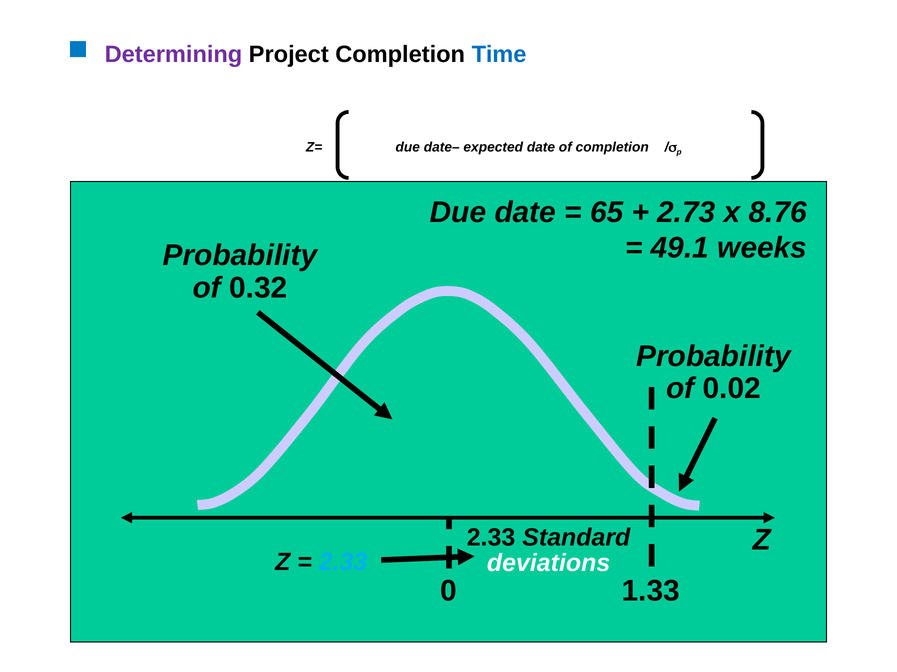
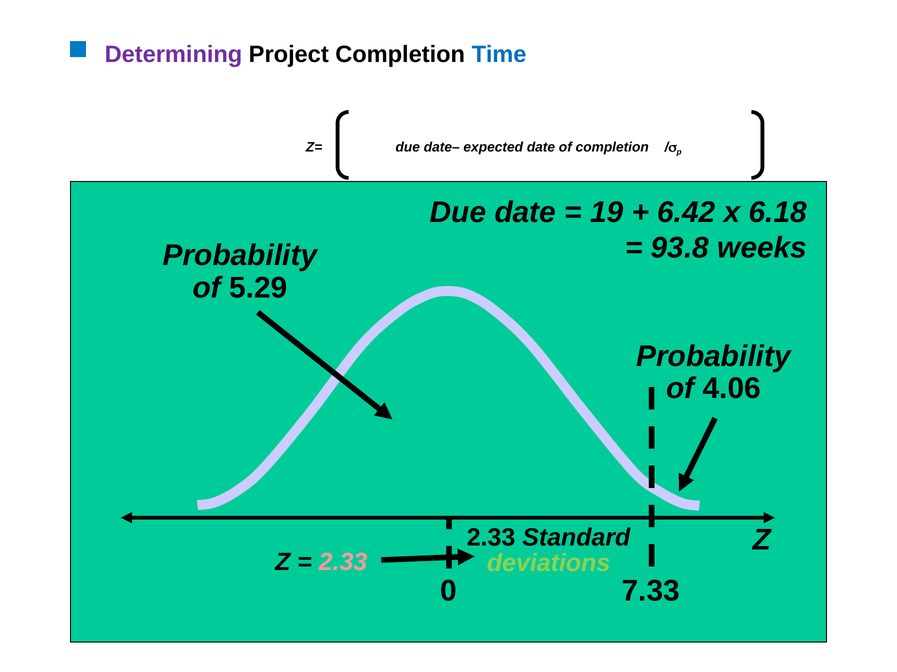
65: 65 -> 19
2.73: 2.73 -> 6.42
8.76: 8.76 -> 6.18
49.1: 49.1 -> 93.8
0.32: 0.32 -> 5.29
0.02: 0.02 -> 4.06
2.33 at (343, 563) colour: light blue -> pink
deviations colour: white -> light green
1.33: 1.33 -> 7.33
